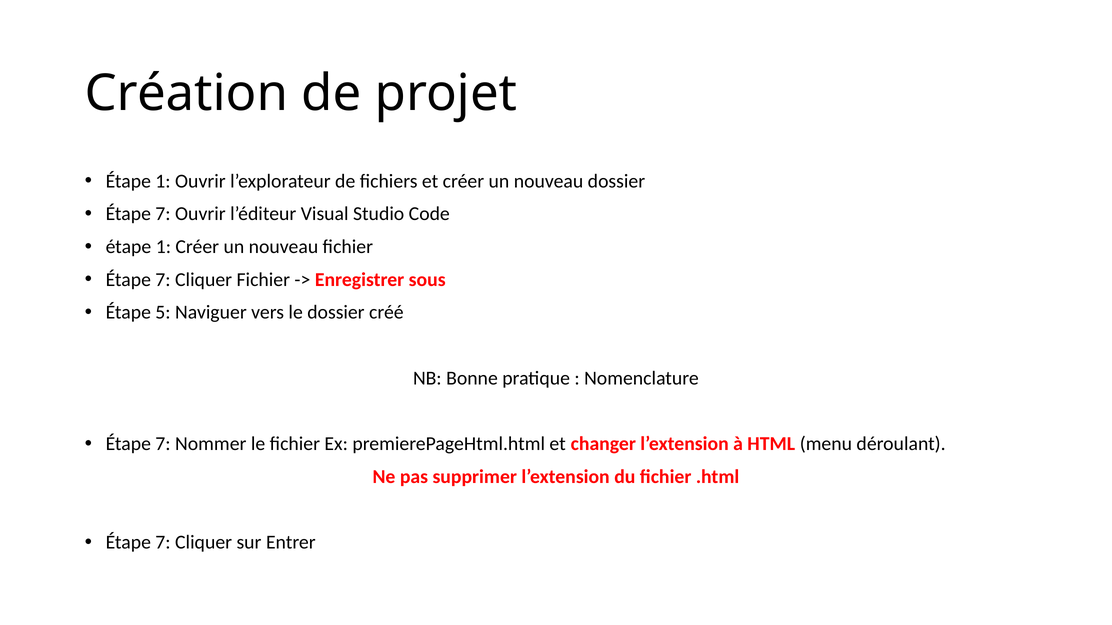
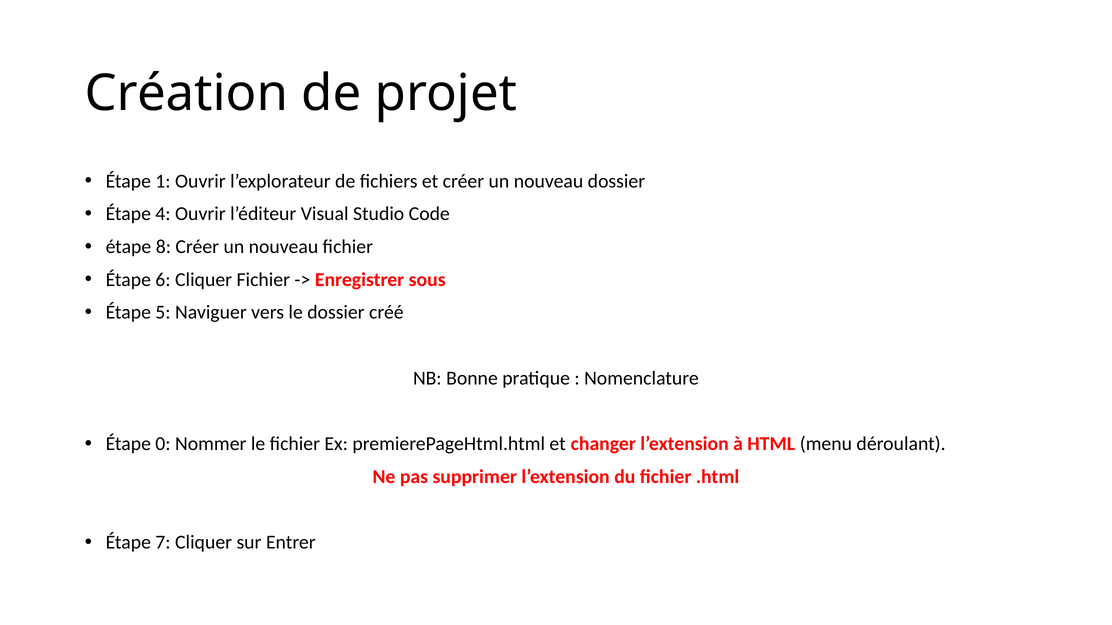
7 at (163, 214): 7 -> 4
1 at (163, 247): 1 -> 8
7 at (163, 280): 7 -> 6
7 at (163, 444): 7 -> 0
